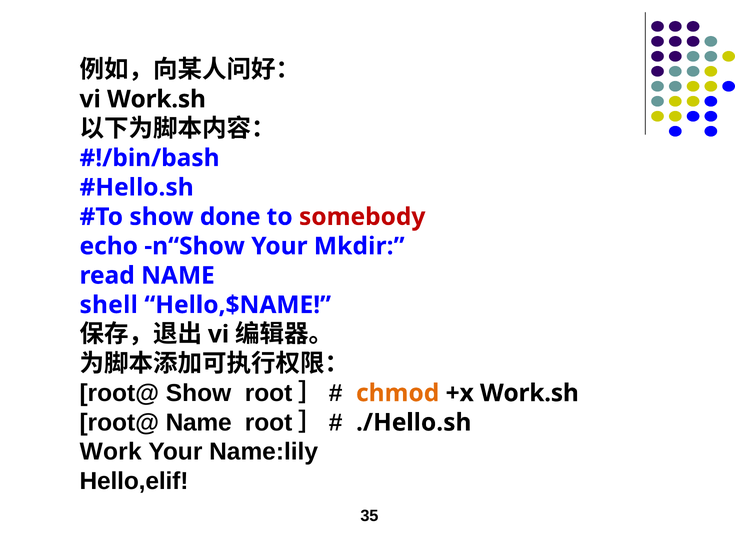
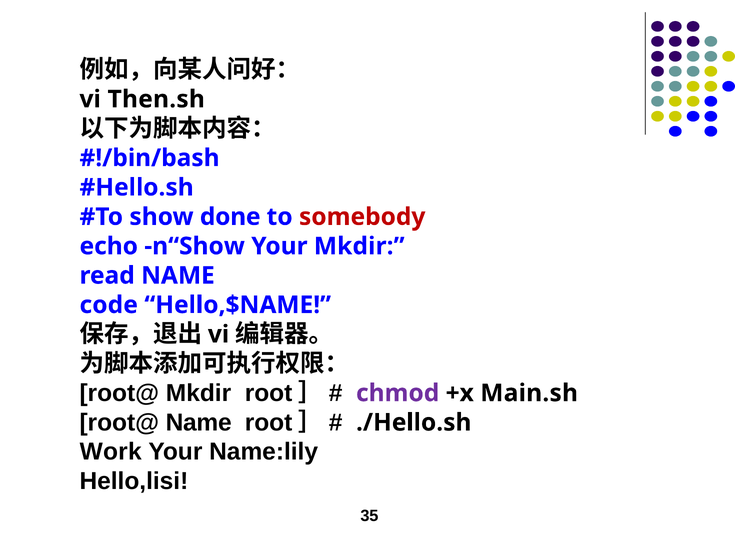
vi Work.sh: Work.sh -> Then.sh
shell: shell -> code
root@ Show: Show -> Mkdir
chmod colour: orange -> purple
+x Work.sh: Work.sh -> Main.sh
Hello,elif: Hello,elif -> Hello,lisi
